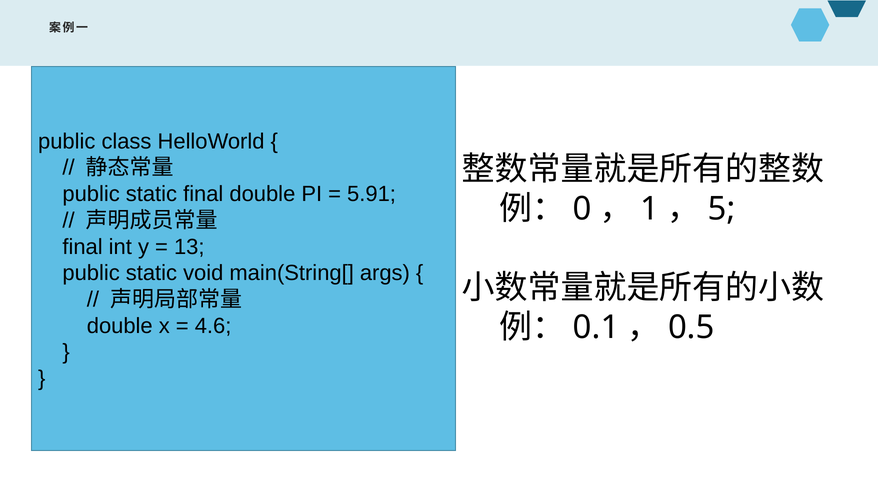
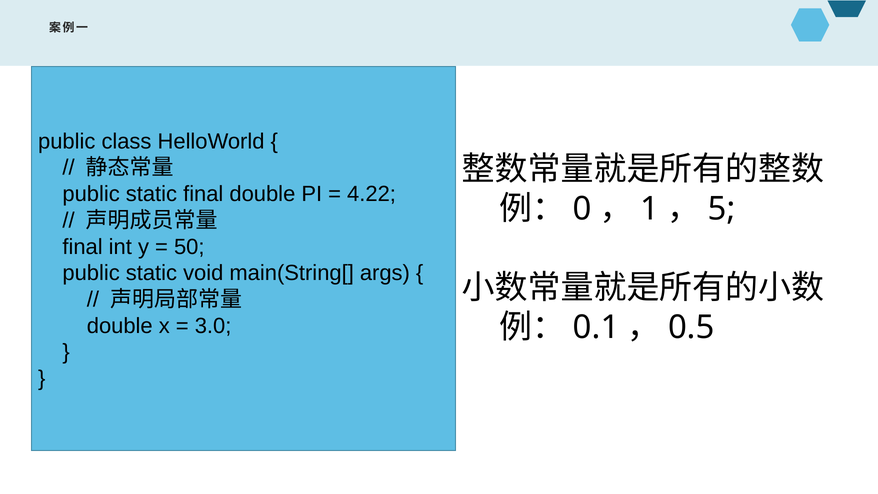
5.91: 5.91 -> 4.22
13: 13 -> 50
4.6: 4.6 -> 3.0
